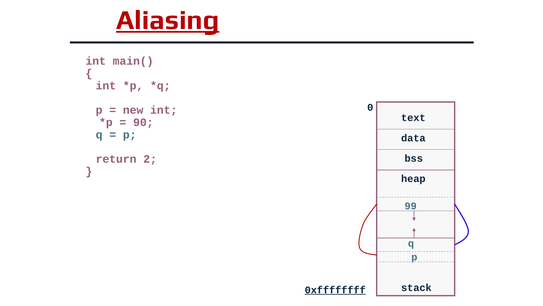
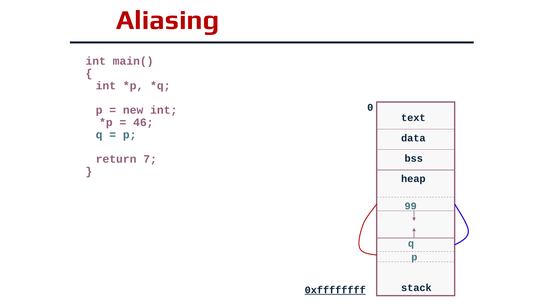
Aliasing underline: present -> none
90: 90 -> 46
2: 2 -> 7
